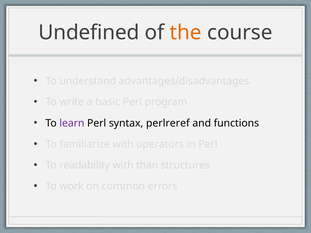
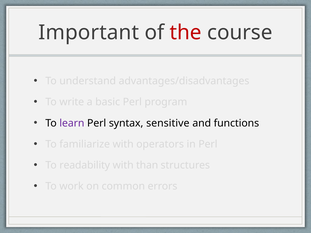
Undefined: Undefined -> Important
the colour: orange -> red
perlreref: perlreref -> sensitive
